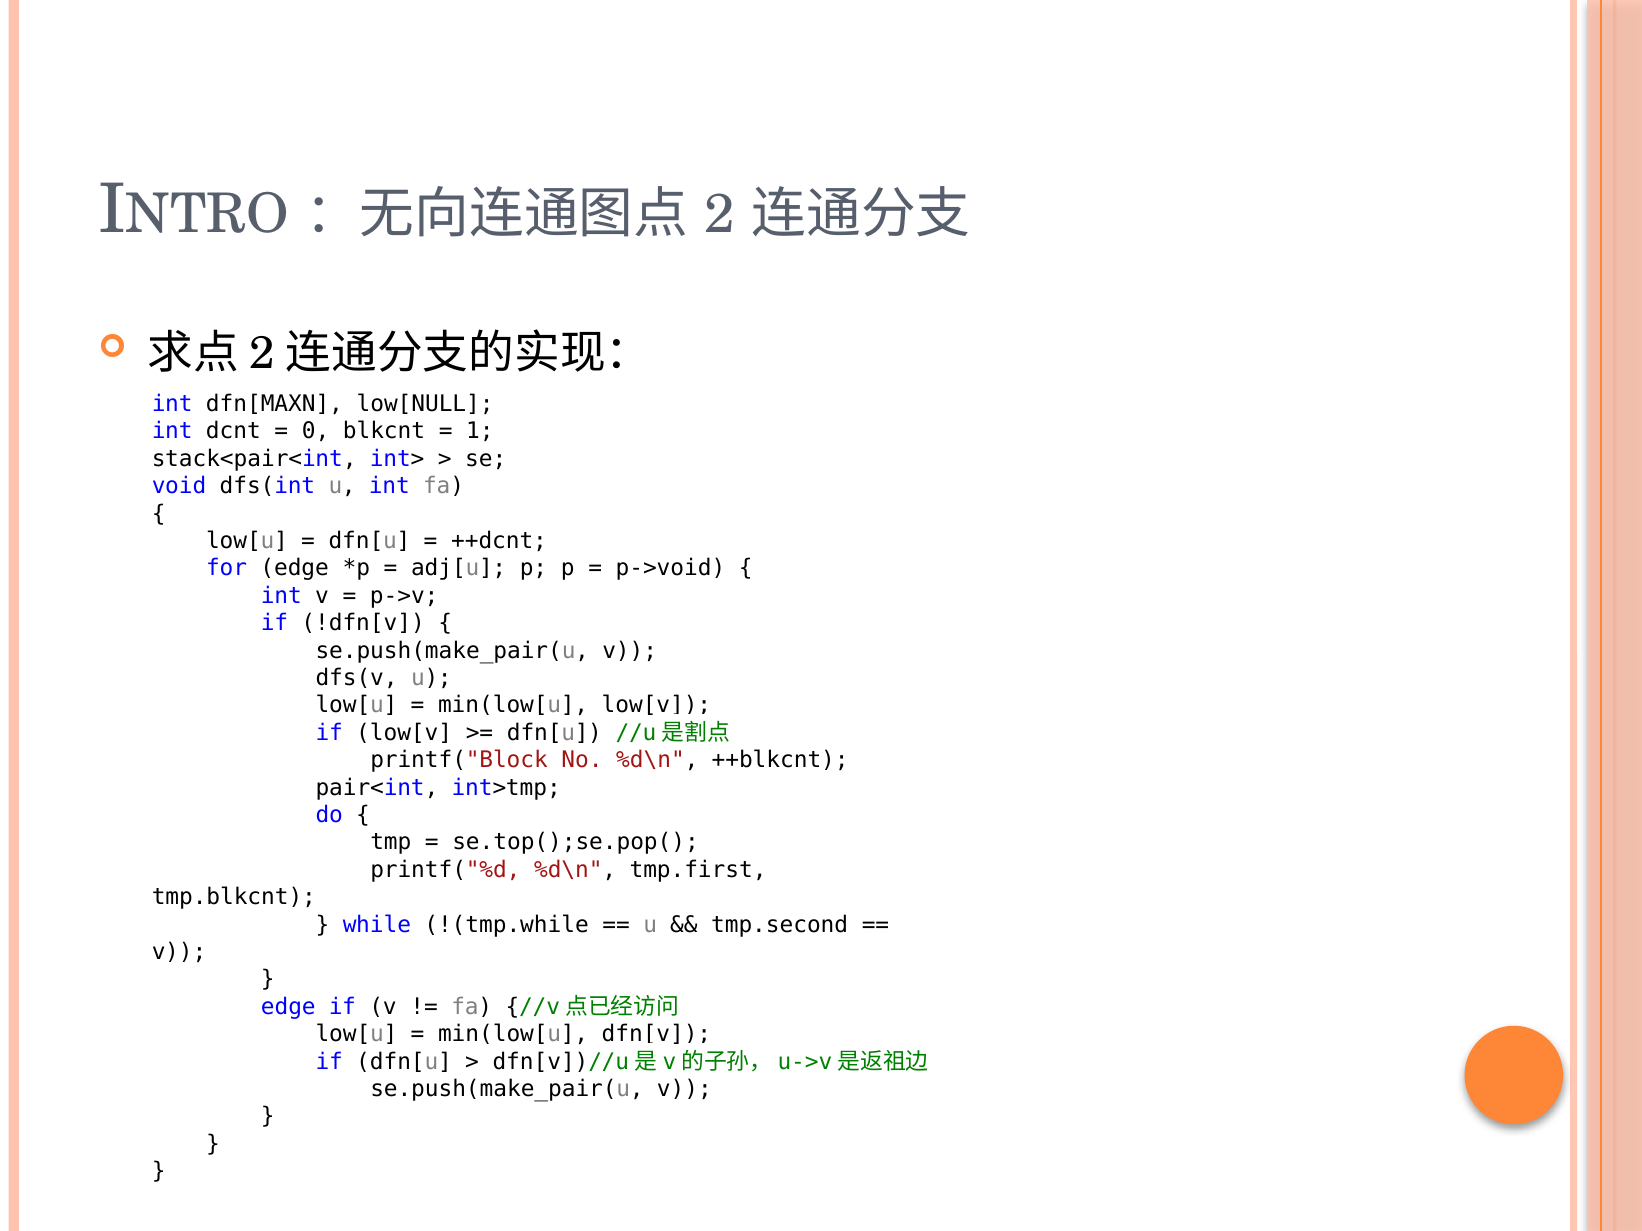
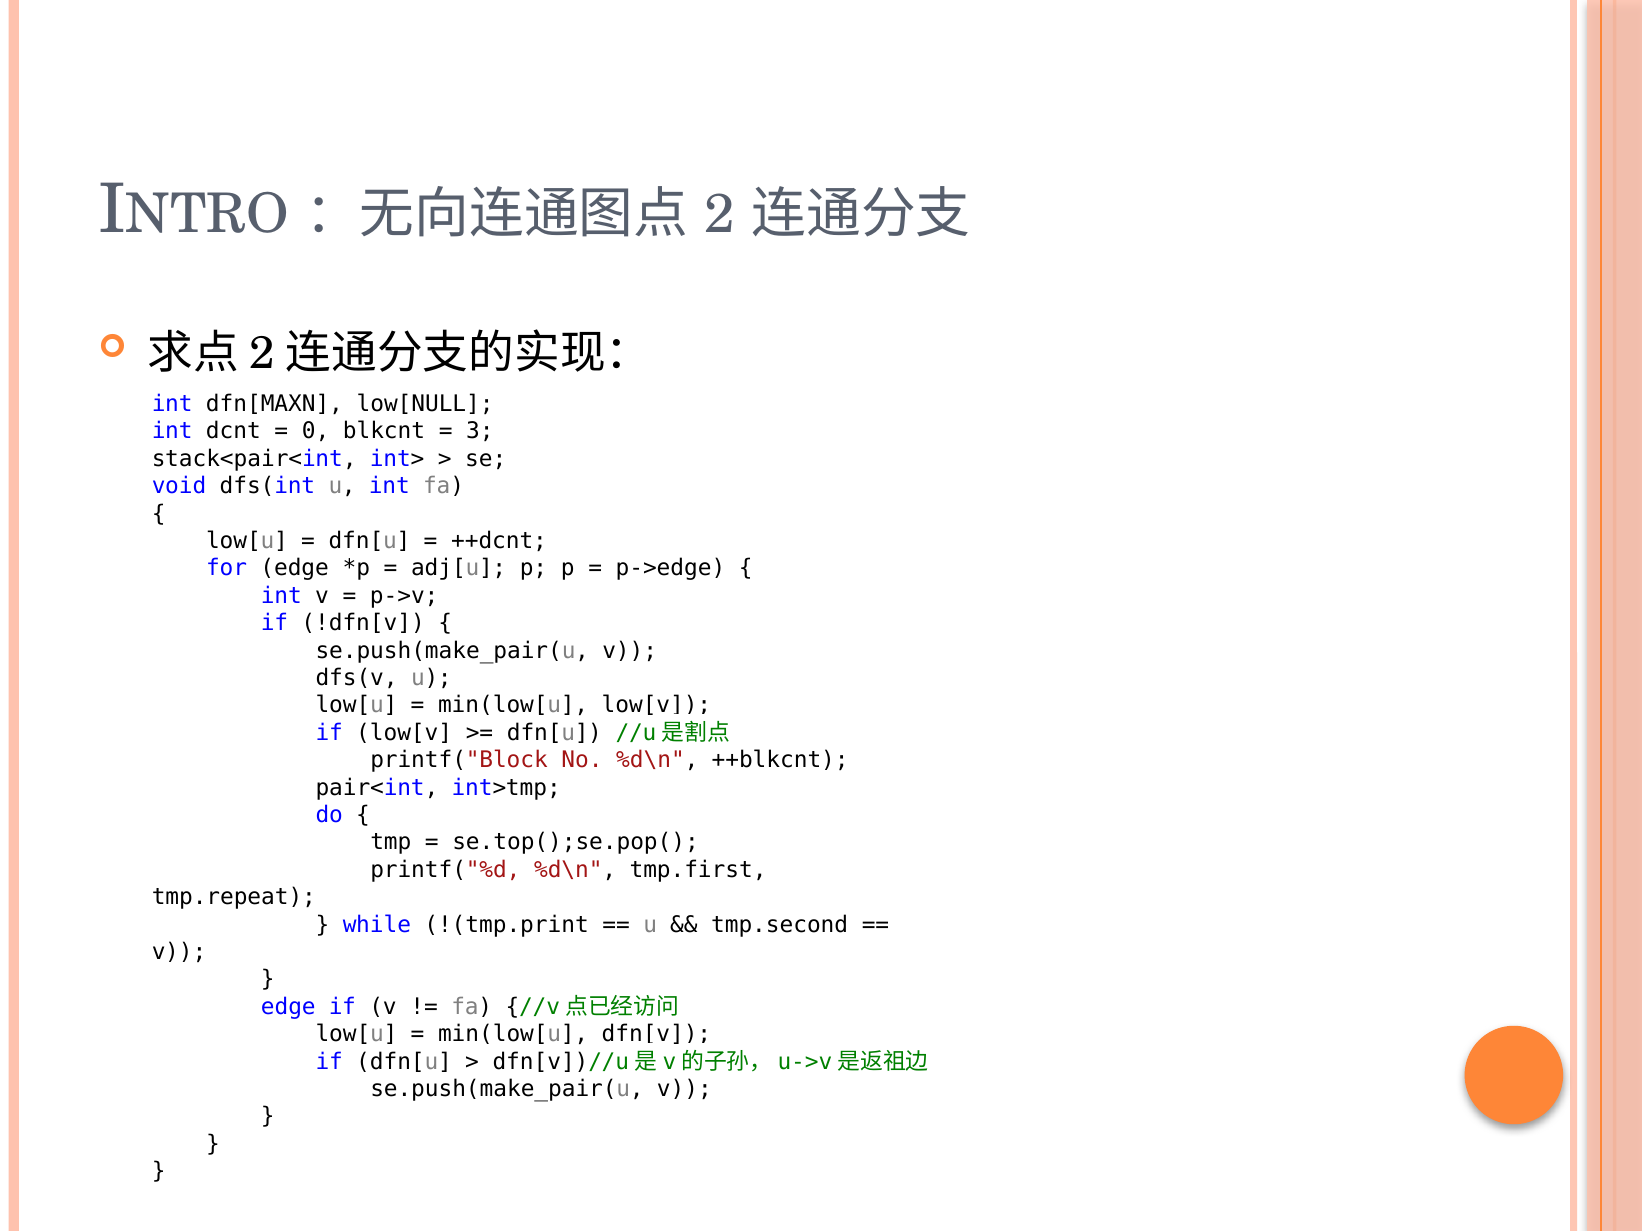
1: 1 -> 3
p->void: p->void -> p->edge
tmp.blkcnt: tmp.blkcnt -> tmp.repeat
!(tmp.while: !(tmp.while -> !(tmp.print
